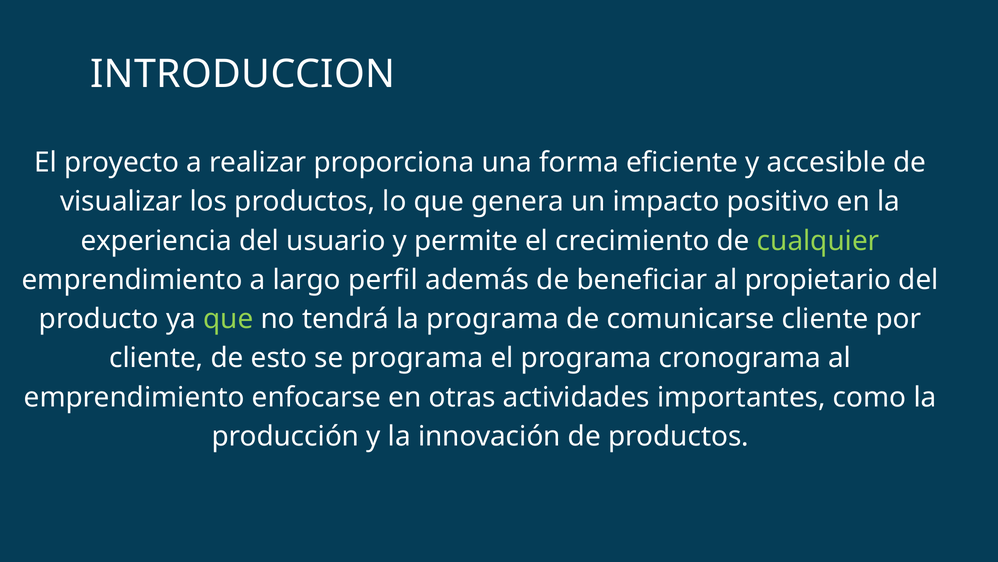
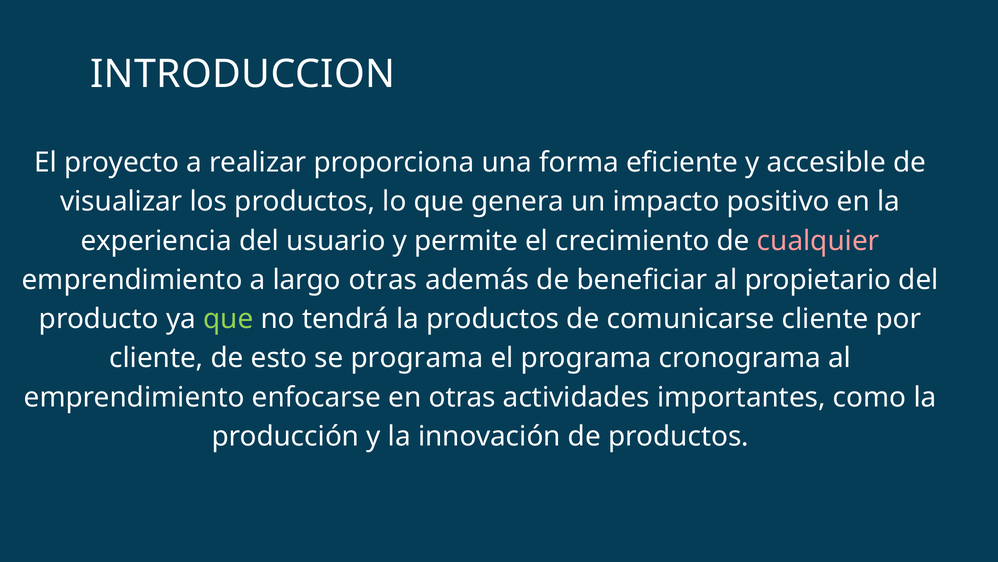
cualquier colour: light green -> pink
largo perfil: perfil -> otras
la programa: programa -> productos
